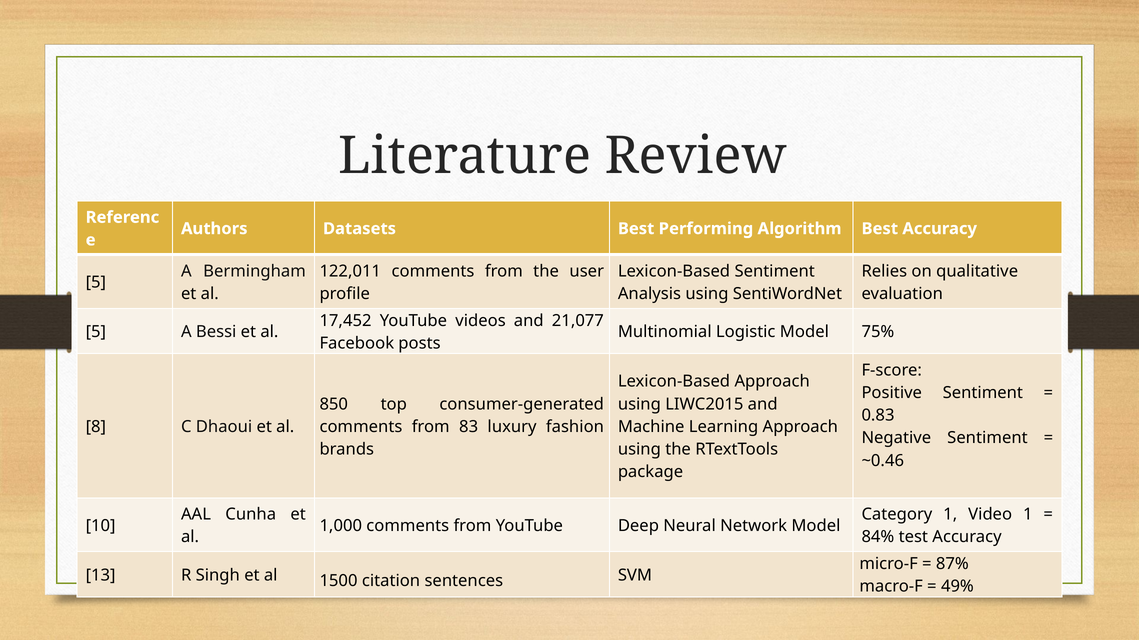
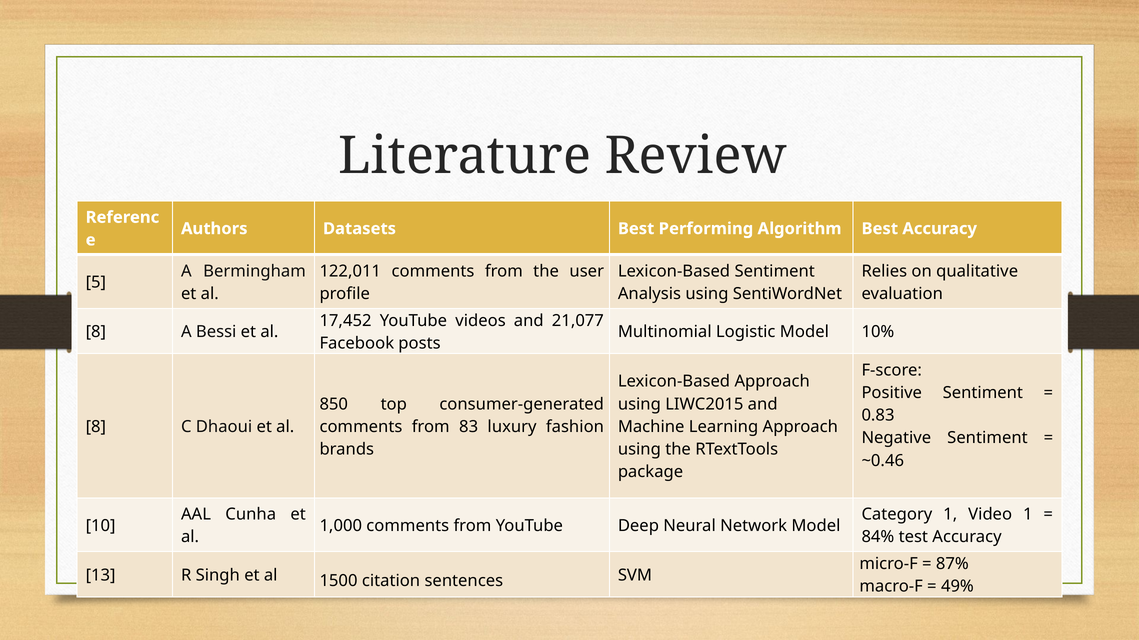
5 at (96, 332): 5 -> 8
75%: 75% -> 10%
